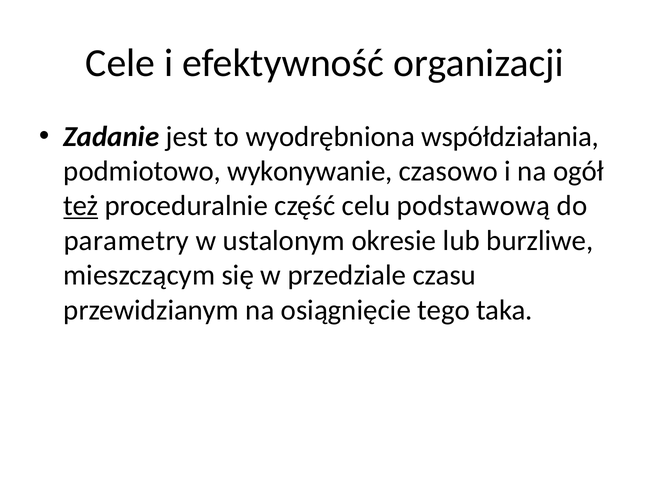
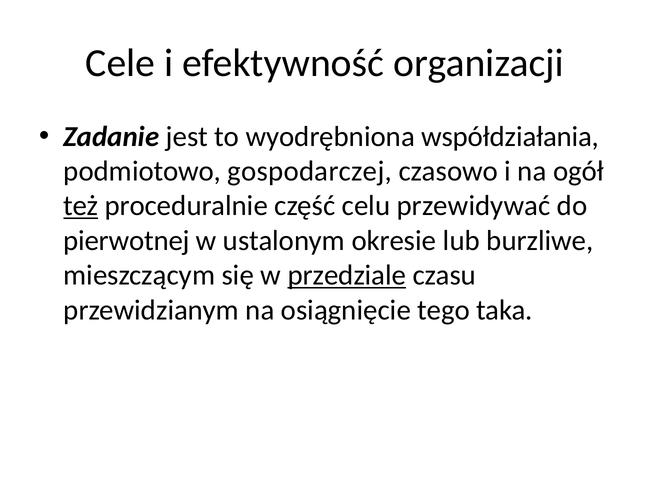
wykonywanie: wykonywanie -> gospodarczej
podstawową: podstawową -> przewidywać
parametry: parametry -> pierwotnej
przedziale underline: none -> present
